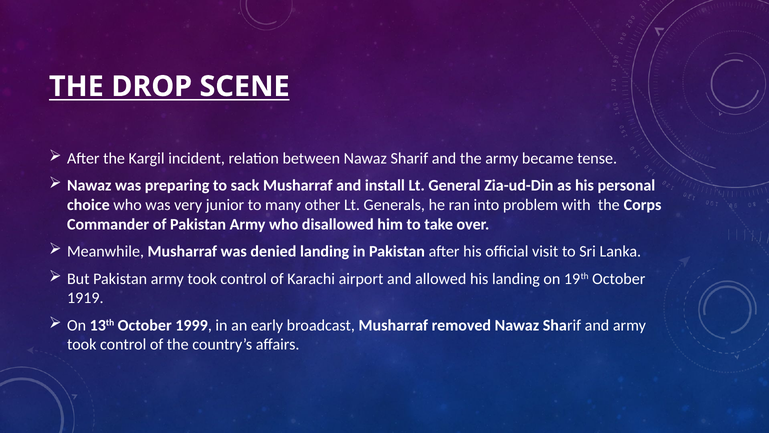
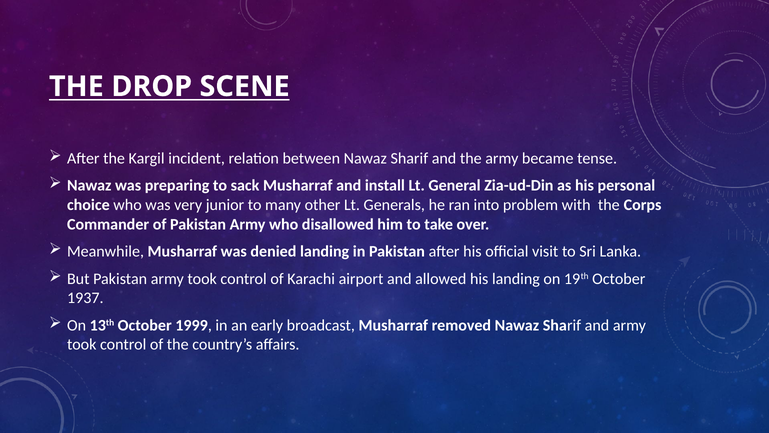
1919: 1919 -> 1937
